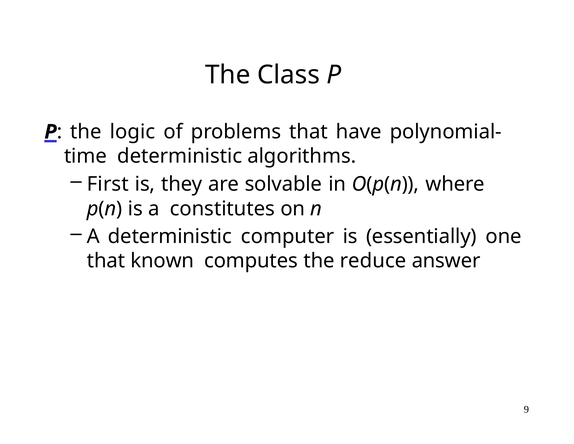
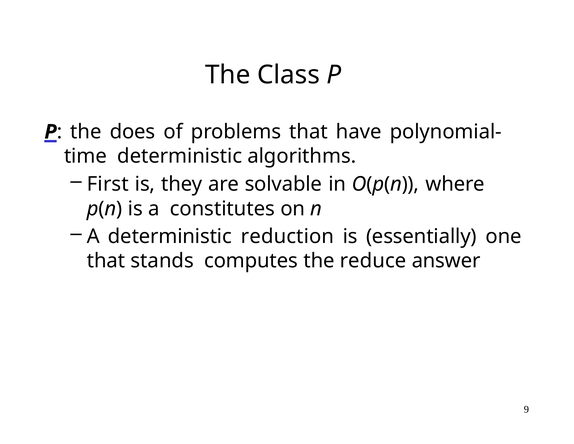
logic: logic -> does
computer: computer -> reduction
known: known -> stands
